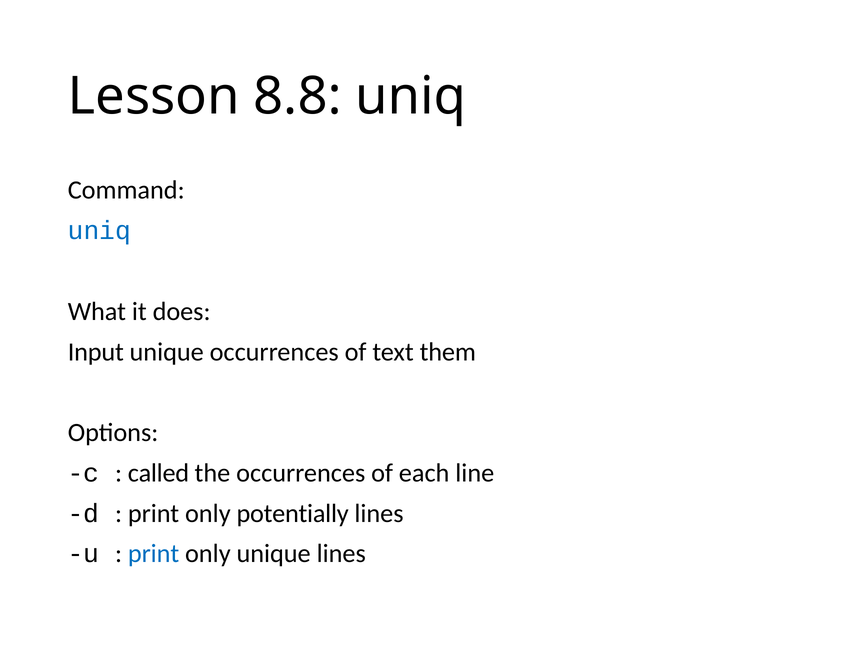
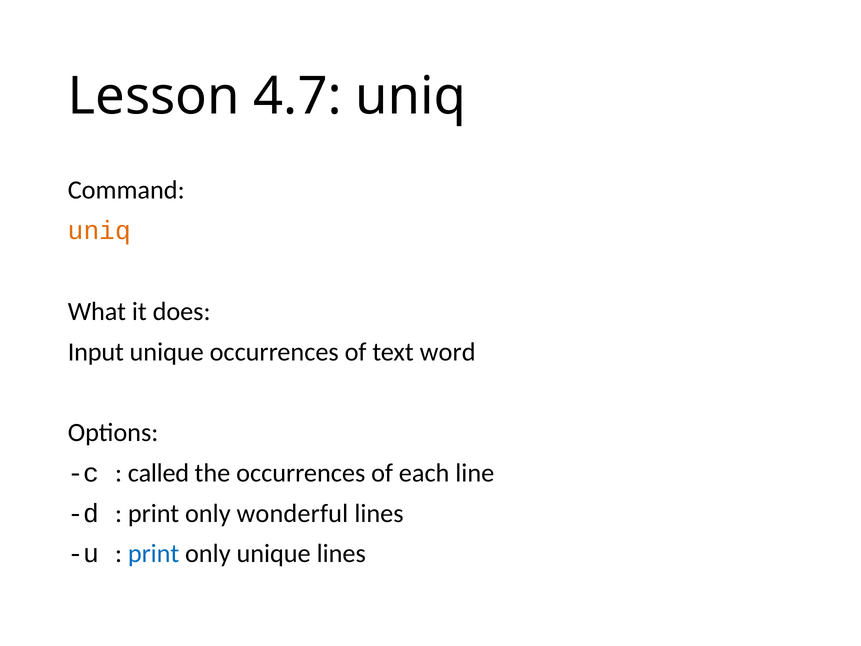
8.8: 8.8 -> 4.7
uniq at (99, 231) colour: blue -> orange
them: them -> word
potentially: potentially -> wonderful
